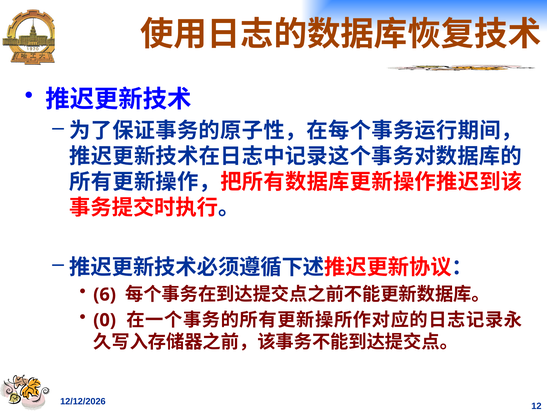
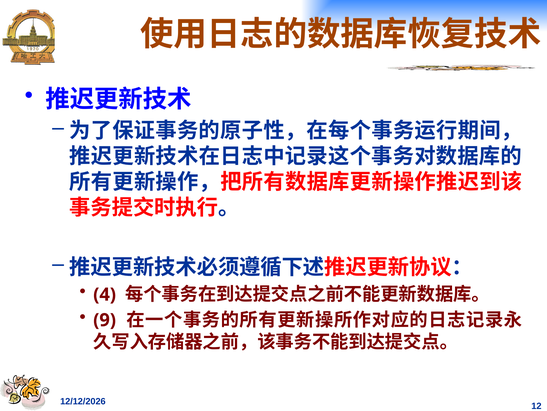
6: 6 -> 4
0: 0 -> 9
